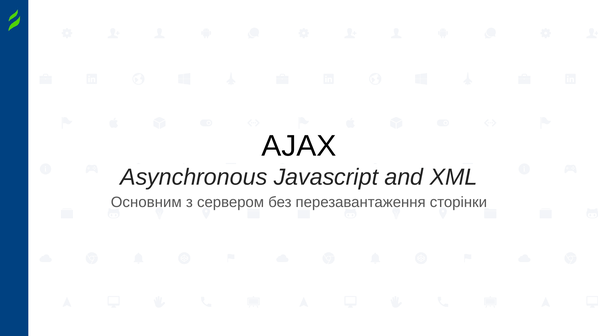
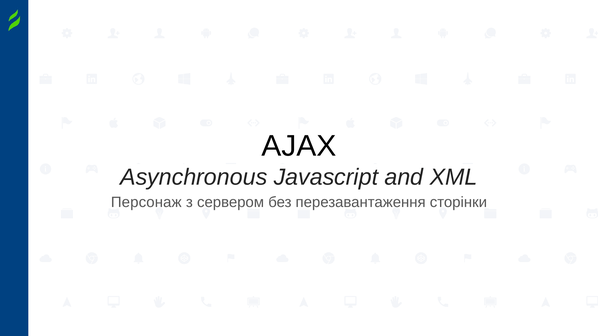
Основним: Основним -> Персонаж
